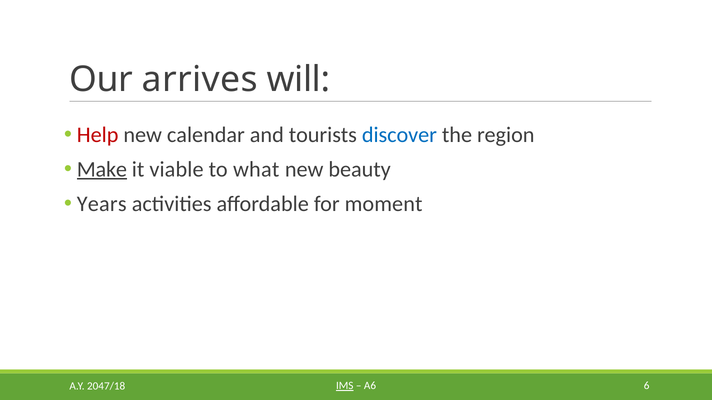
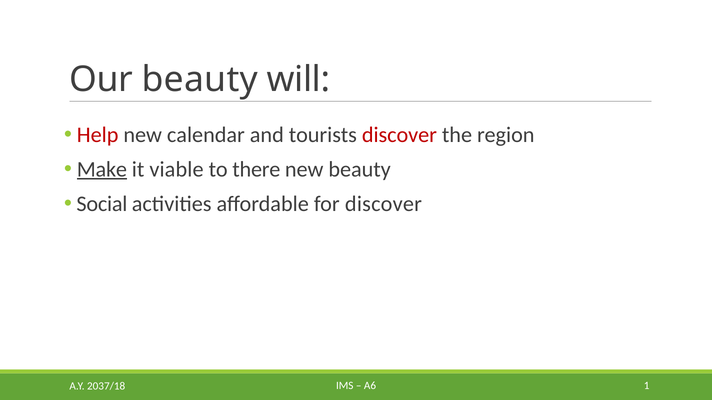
Our arrives: arrives -> beauty
discover at (399, 135) colour: blue -> red
what: what -> there
Years: Years -> Social
for moment: moment -> discover
IMS underline: present -> none
6: 6 -> 1
2047/18: 2047/18 -> 2037/18
